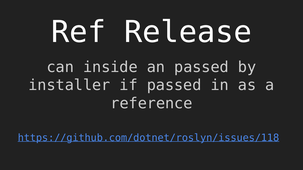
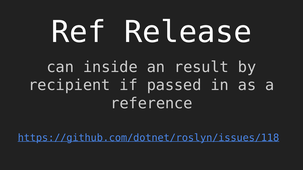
an passed: passed -> result
installer: installer -> recipient
